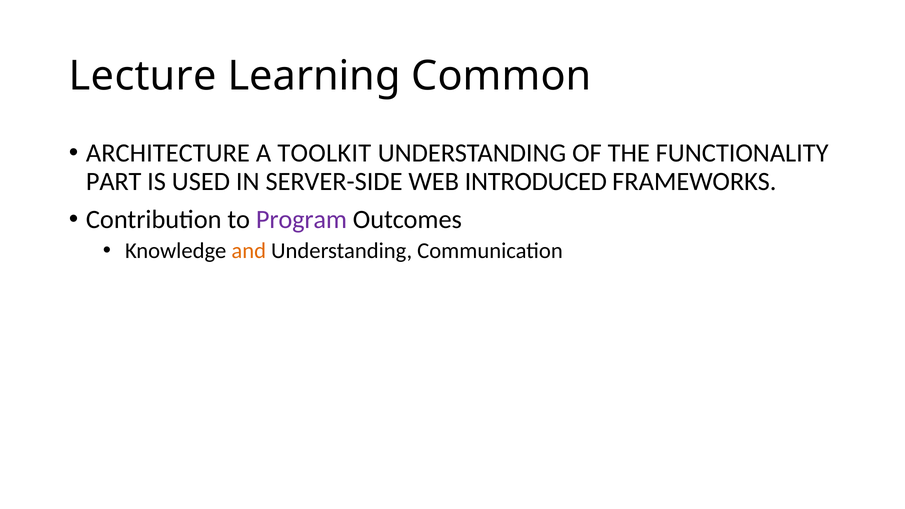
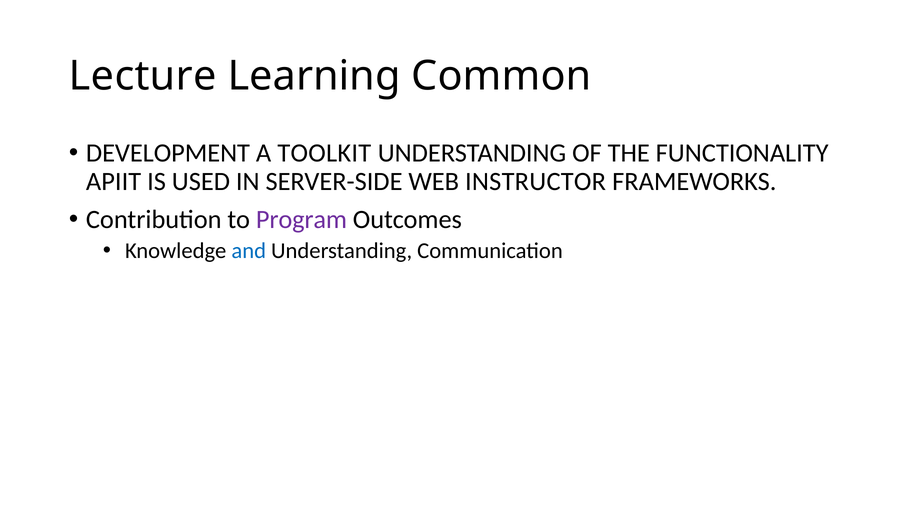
ARCHITECTURE: ARCHITECTURE -> DEVELOPMENT
PART: PART -> APIIT
INTRODUCED: INTRODUCED -> INSTRUCTOR
and colour: orange -> blue
